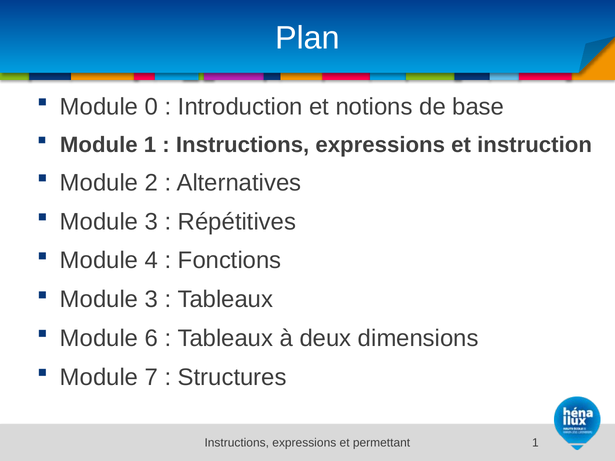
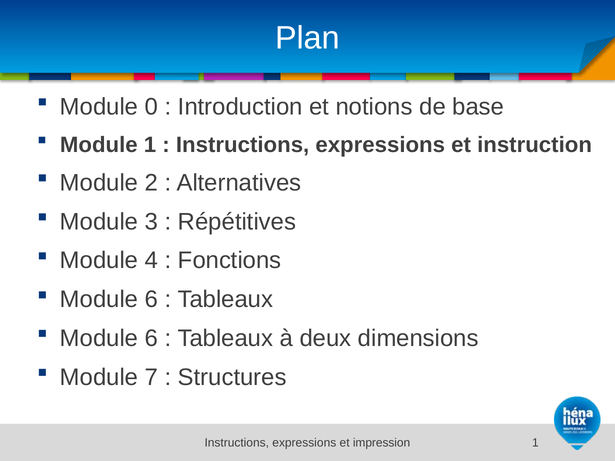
3 at (151, 300): 3 -> 6
permettant: permettant -> impression
